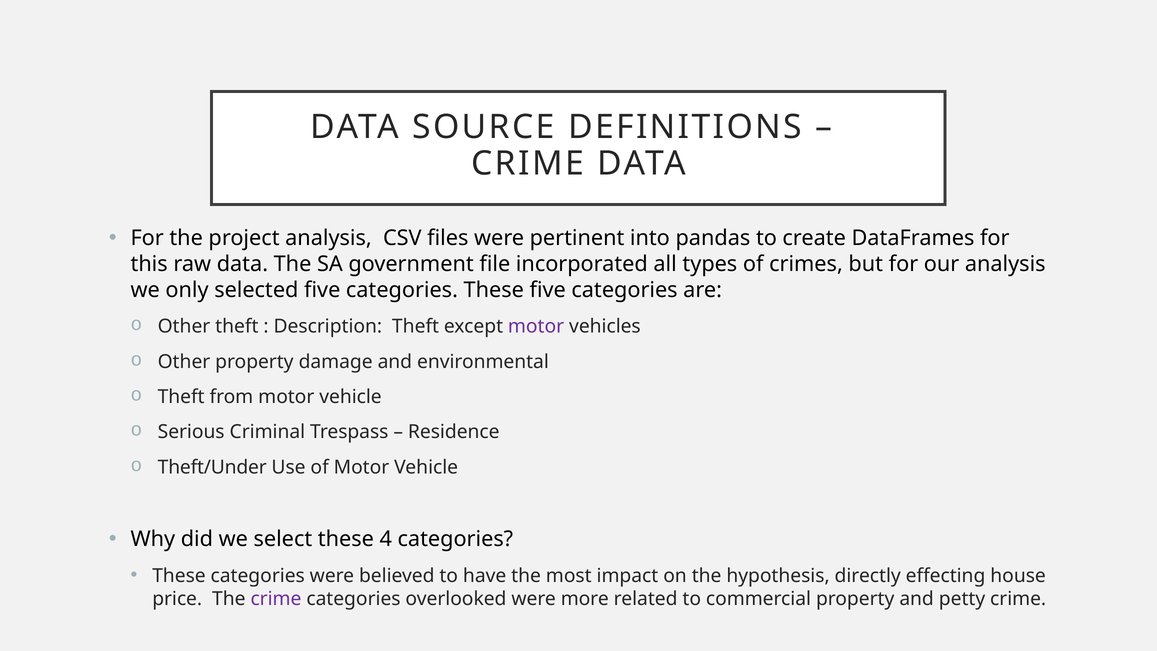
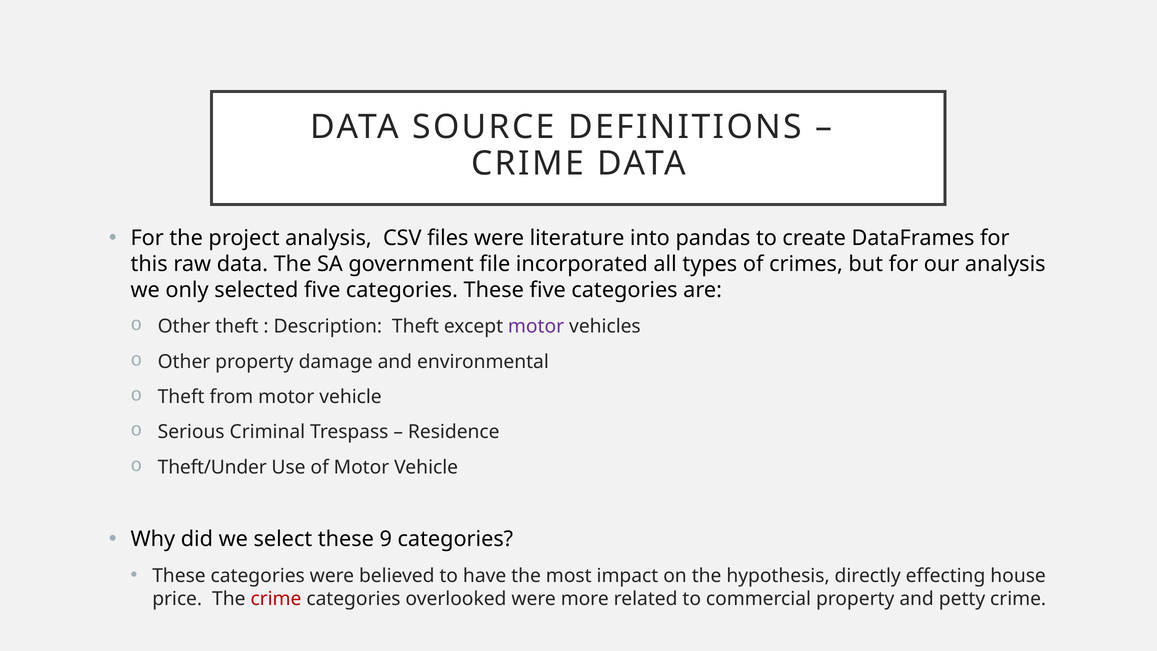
pertinent: pertinent -> literature
4: 4 -> 9
crime at (276, 599) colour: purple -> red
